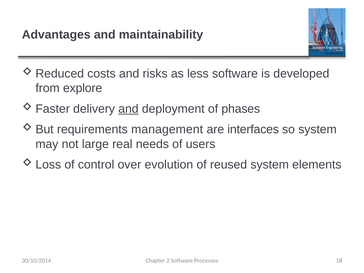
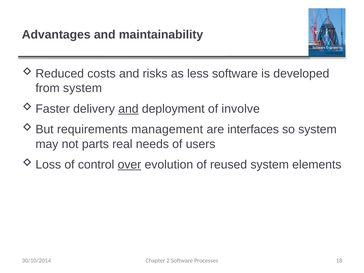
from explore: explore -> system
phases: phases -> involve
large: large -> parts
over underline: none -> present
